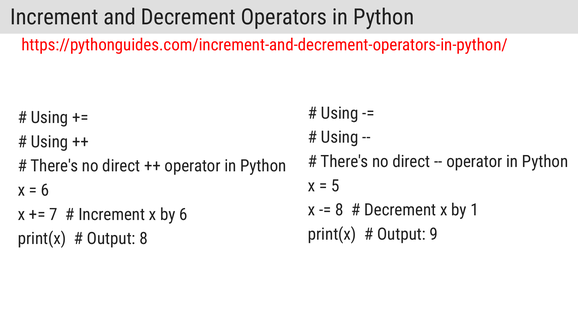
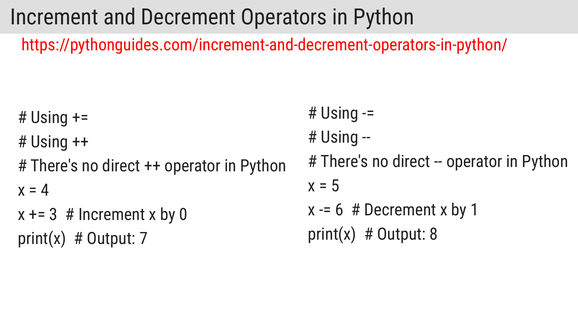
6 at (45, 190): 6 -> 4
8 at (339, 210): 8 -> 6
7: 7 -> 3
by 6: 6 -> 0
9: 9 -> 8
Output 8: 8 -> 7
